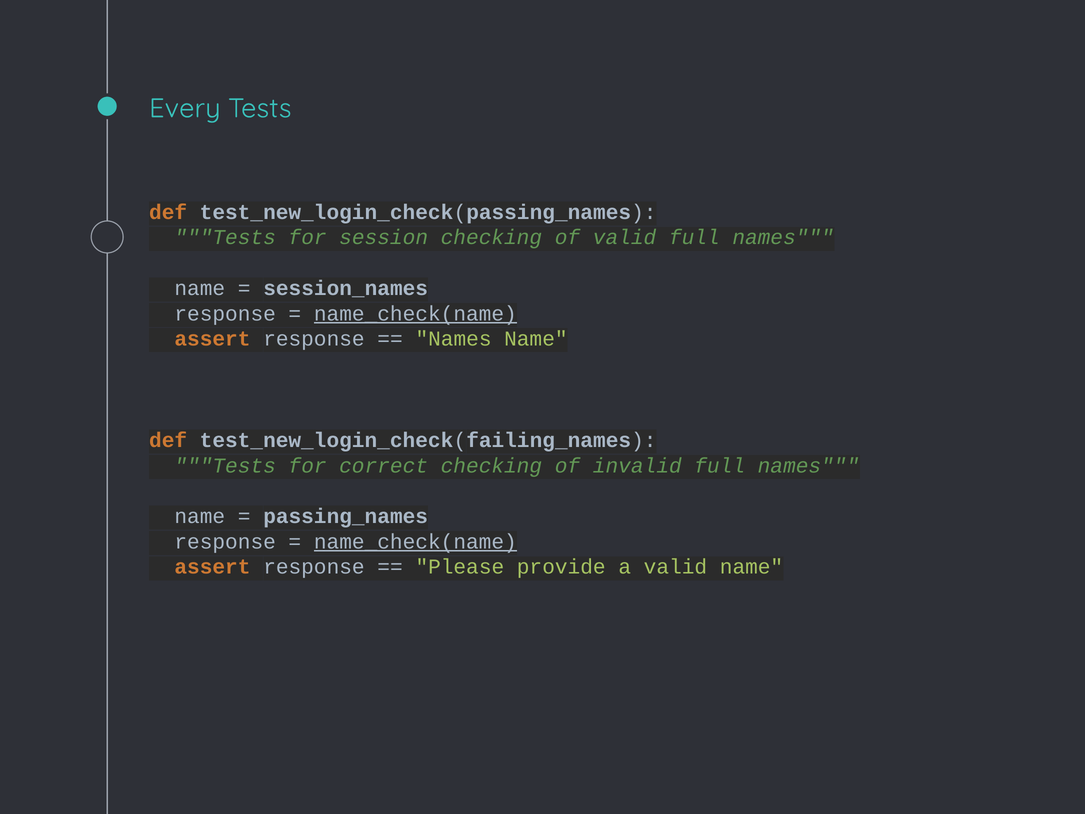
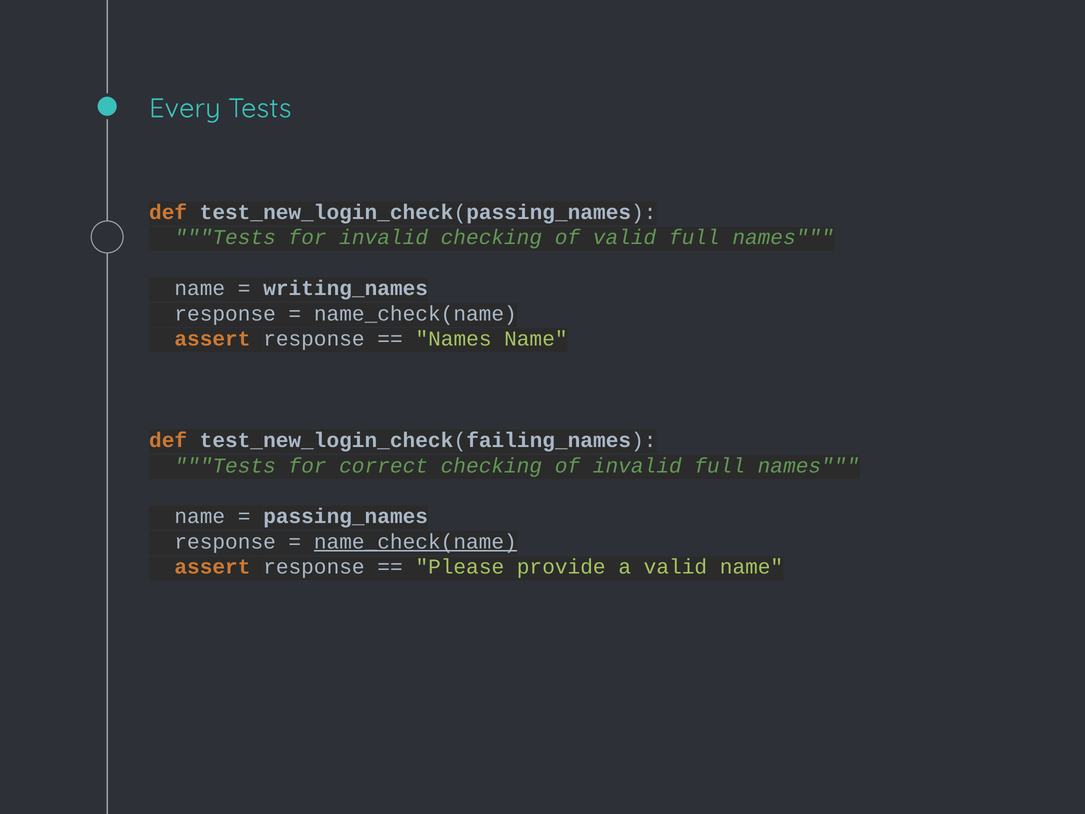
for session: session -> invalid
session_names: session_names -> writing_names
name_check(name at (415, 313) underline: present -> none
